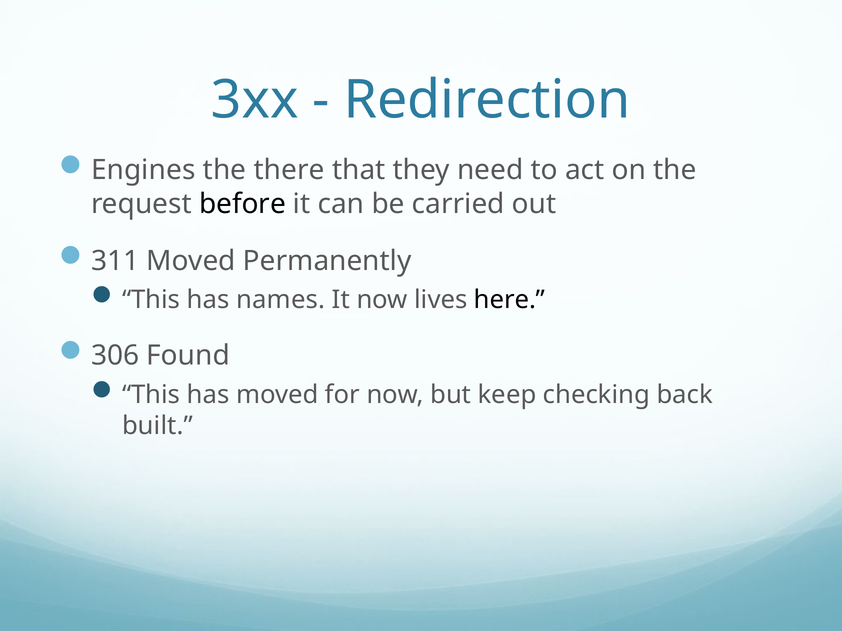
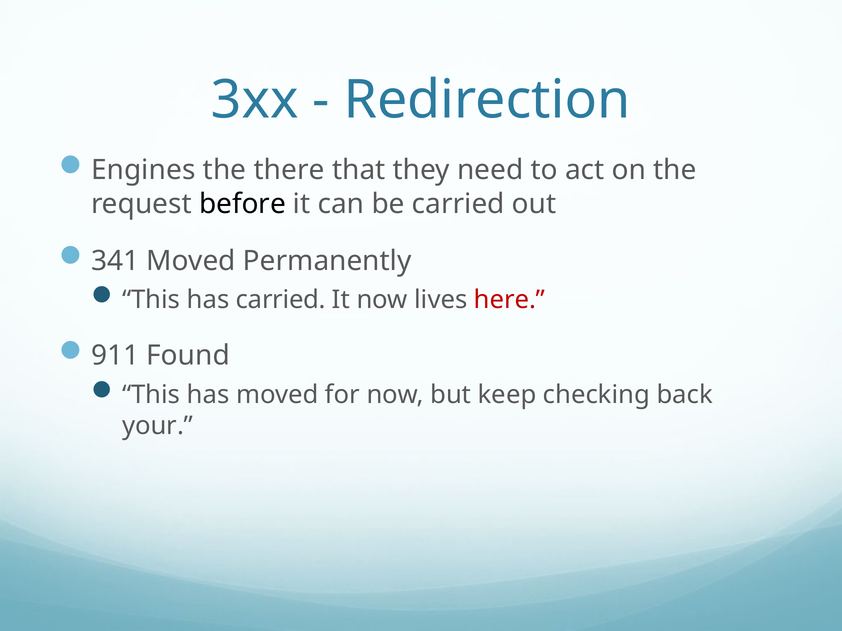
311: 311 -> 341
has names: names -> carried
here colour: black -> red
306: 306 -> 911
built: built -> your
